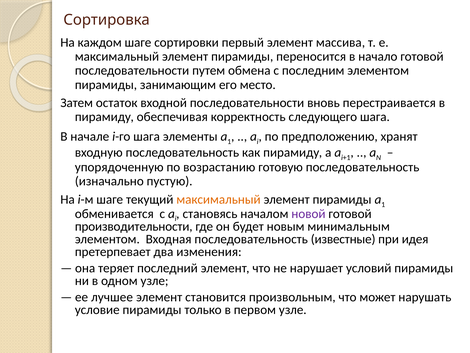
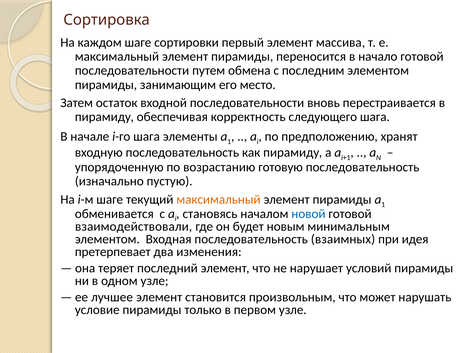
новой colour: purple -> blue
производительности: производительности -> взаимодействовали
известные: известные -> взаимных
